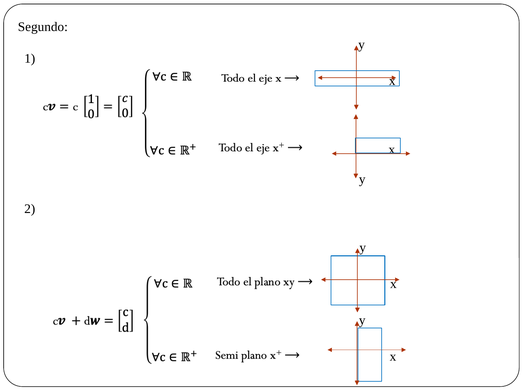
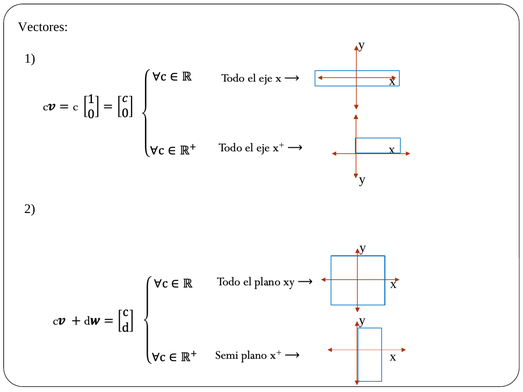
Segundo: Segundo -> Vectores
